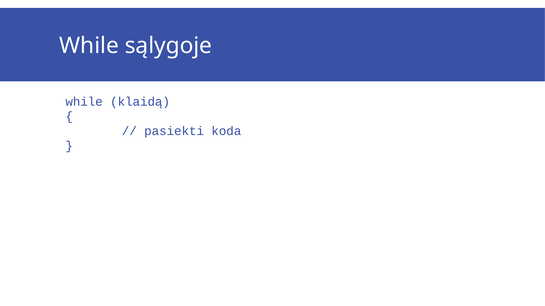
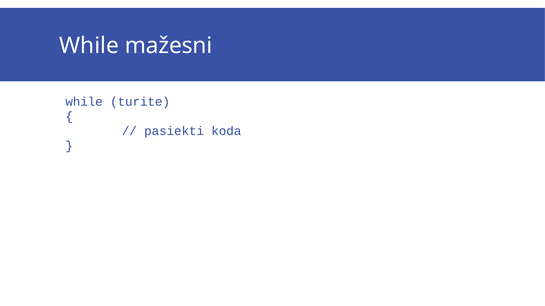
sąlygoje: sąlygoje -> mažesni
klaidą: klaidą -> turite
